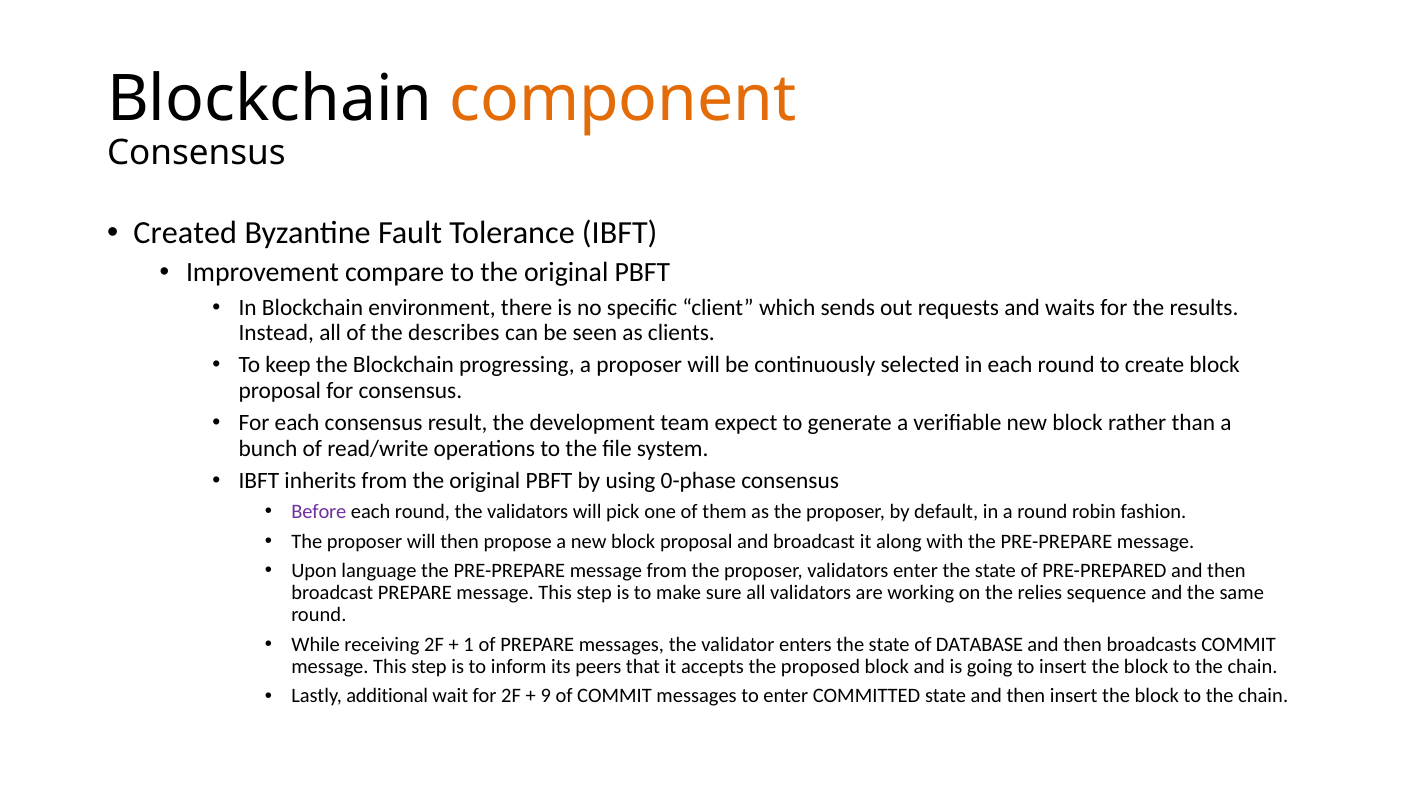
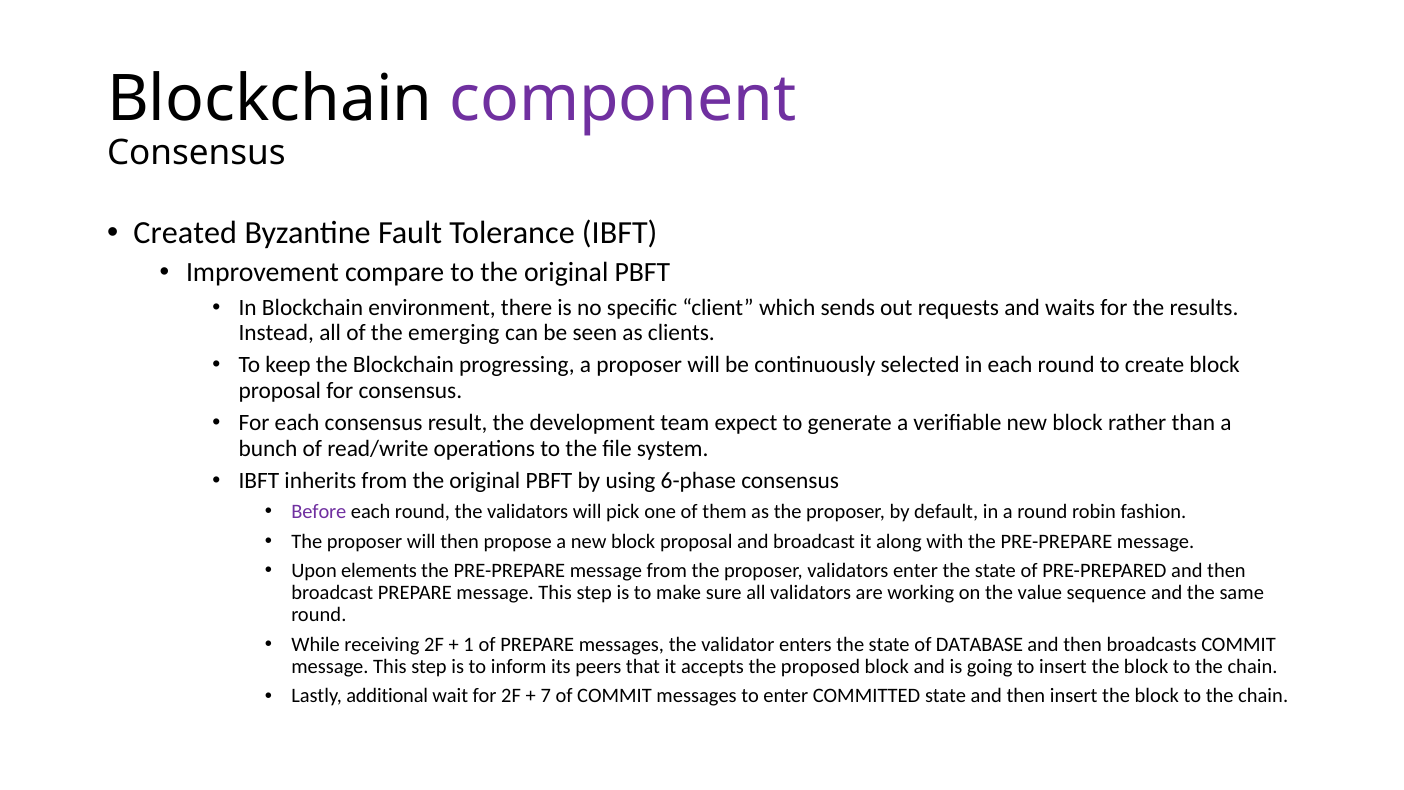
component colour: orange -> purple
describes: describes -> emerging
0-phase: 0-phase -> 6-phase
language: language -> elements
relies: relies -> value
9: 9 -> 7
